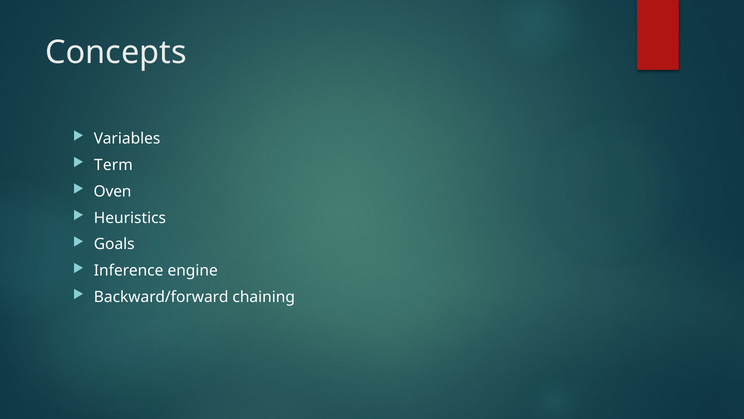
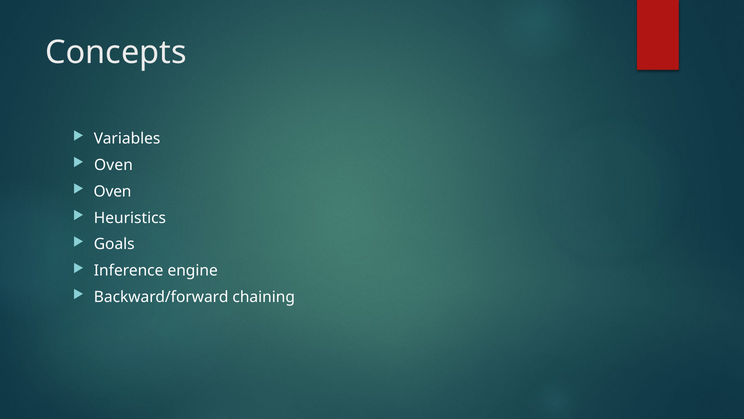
Term at (113, 165): Term -> Oven
